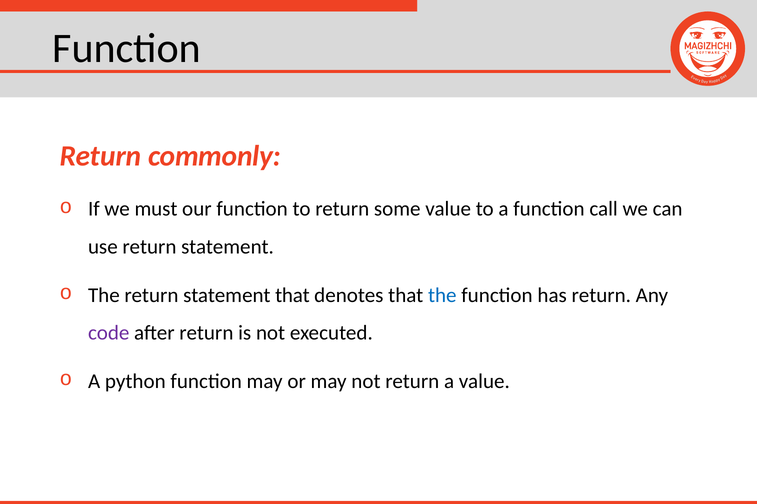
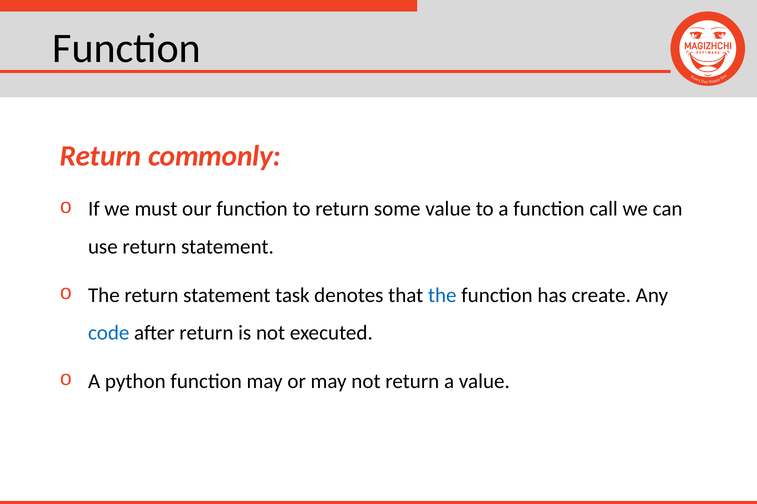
statement that: that -> task
has return: return -> create
code colour: purple -> blue
